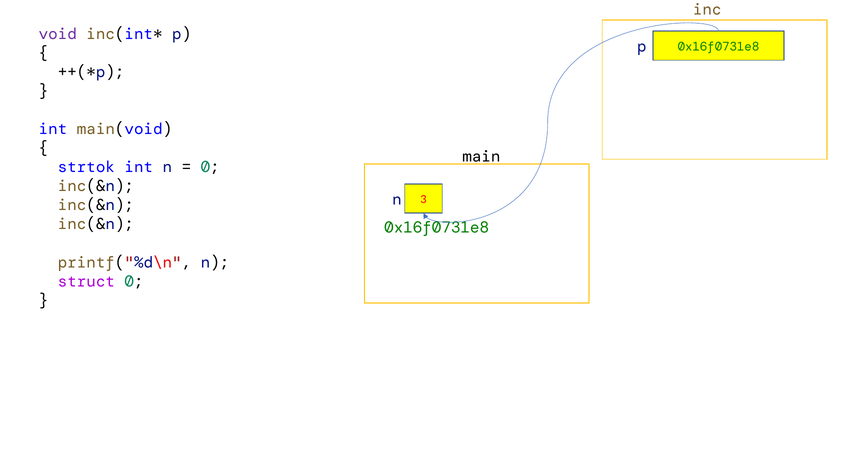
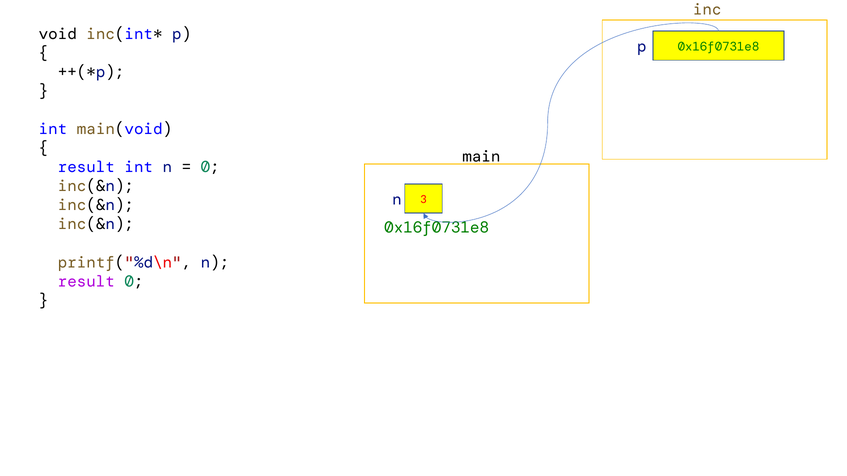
void colour: purple -> black
strtok at (86, 167): strtok -> result
struct at (86, 282): struct -> result
